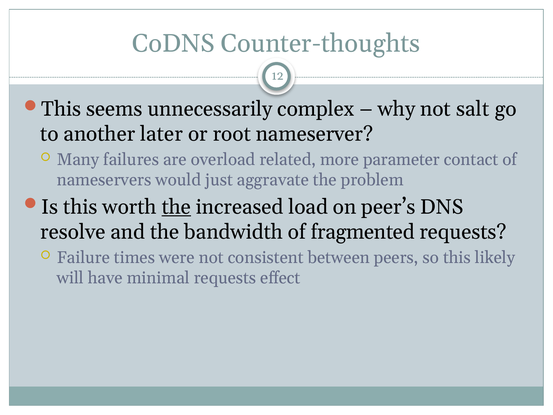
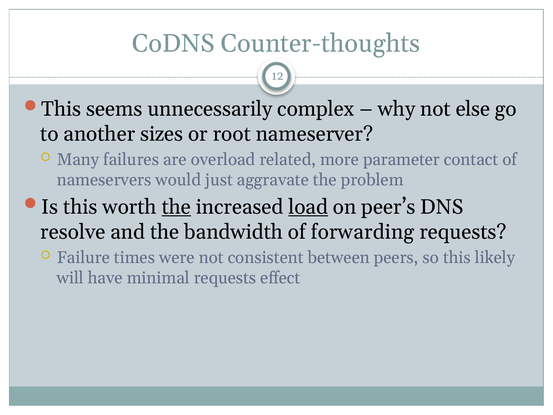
salt: salt -> else
later: later -> sizes
load underline: none -> present
fragmented: fragmented -> forwarding
